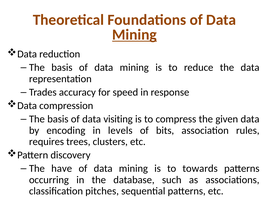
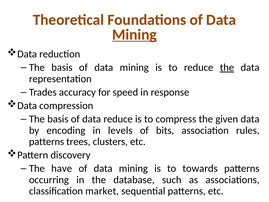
the at (227, 67) underline: none -> present
data visiting: visiting -> reduce
requires at (46, 141): requires -> patterns
pitches: pitches -> market
